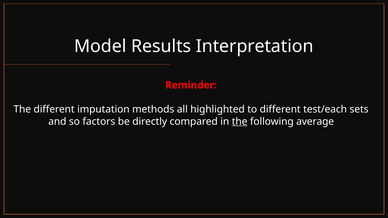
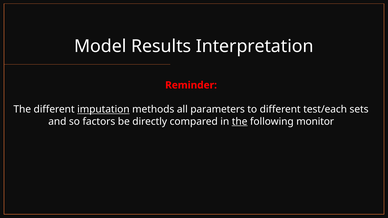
imputation underline: none -> present
highlighted: highlighted -> parameters
average: average -> monitor
